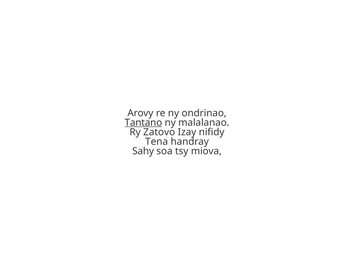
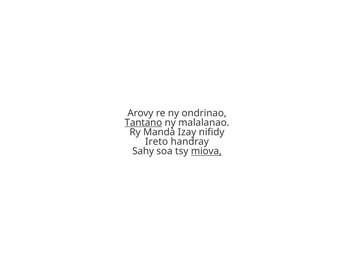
Zatovo: Zatovo -> Mandà
Tena: Tena -> Ireto
miova underline: none -> present
